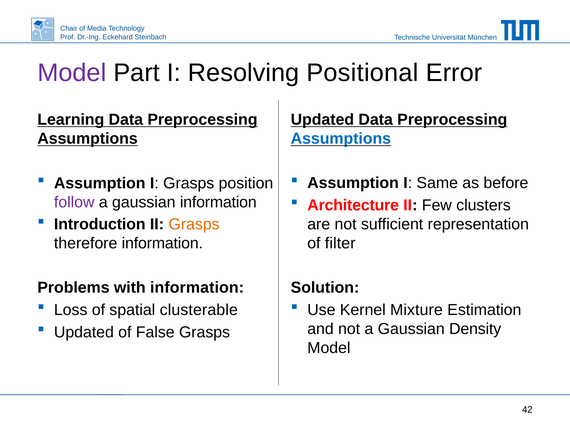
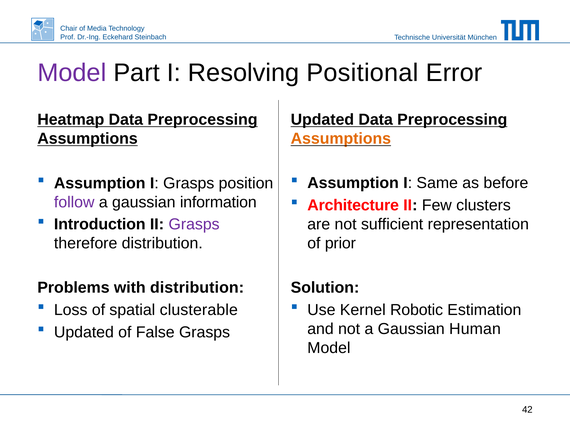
Learning: Learning -> Heatmap
Assumptions at (341, 139) colour: blue -> orange
Grasps at (194, 224) colour: orange -> purple
filter: filter -> prior
therefore information: information -> distribution
with information: information -> distribution
Mixture: Mixture -> Robotic
Density: Density -> Human
